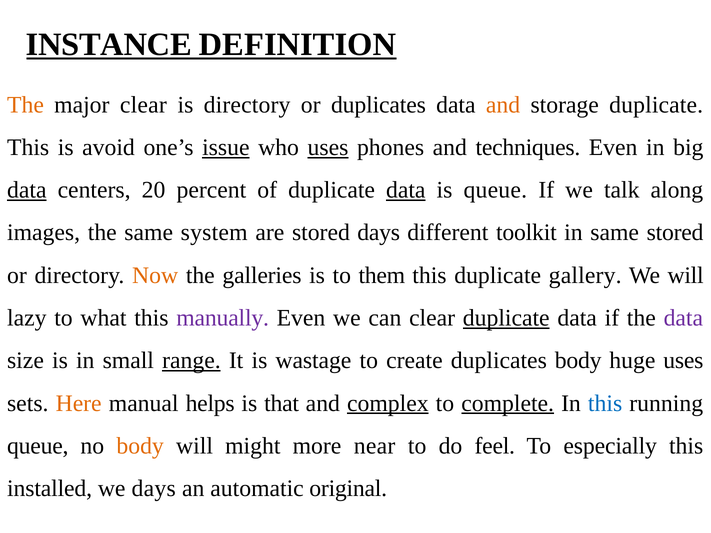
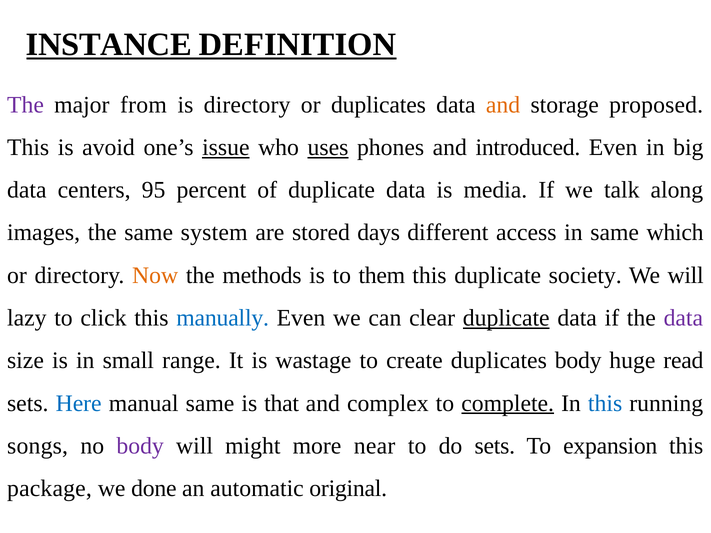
The at (26, 105) colour: orange -> purple
major clear: clear -> from
storage duplicate: duplicate -> proposed
techniques: techniques -> introduced
data at (27, 190) underline: present -> none
20: 20 -> 95
data at (406, 190) underline: present -> none
is queue: queue -> media
toolkit: toolkit -> access
same stored: stored -> which
galleries: galleries -> methods
gallery: gallery -> society
what: what -> click
manually colour: purple -> blue
range underline: present -> none
huge uses: uses -> read
Here colour: orange -> blue
manual helps: helps -> same
complex underline: present -> none
queue at (38, 446): queue -> songs
body at (140, 446) colour: orange -> purple
do feel: feel -> sets
especially: especially -> expansion
installed: installed -> package
we days: days -> done
